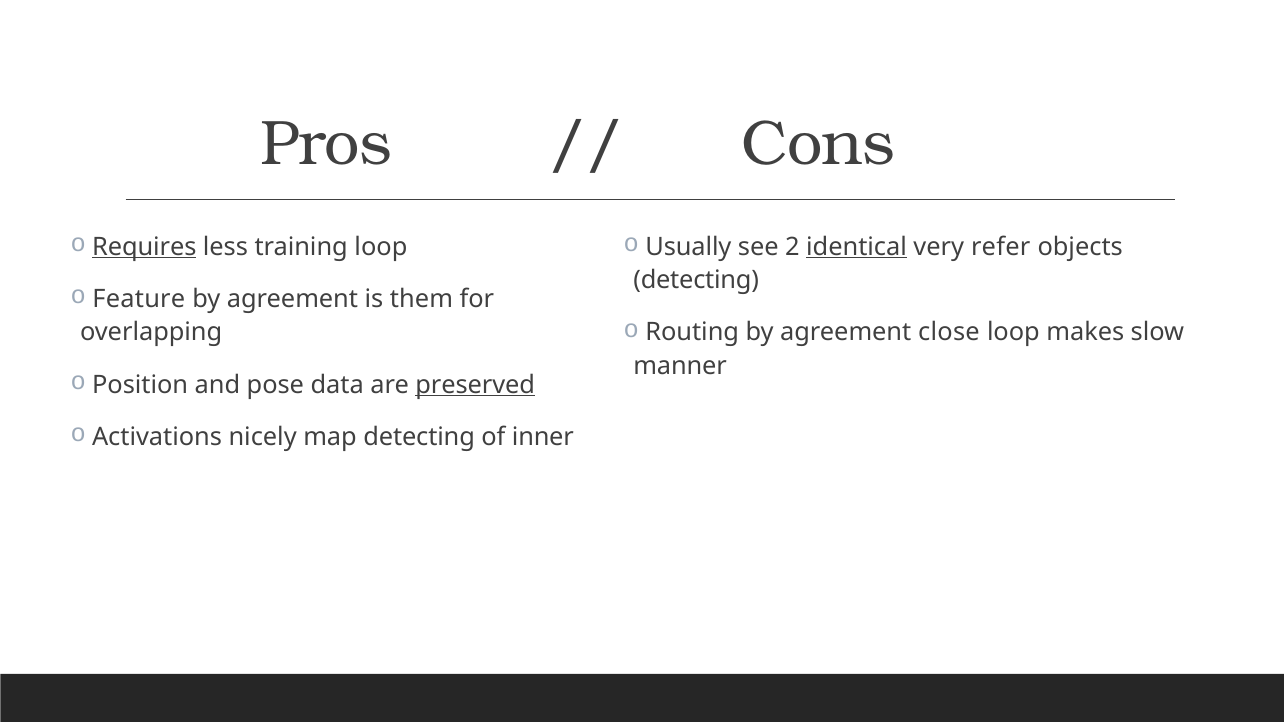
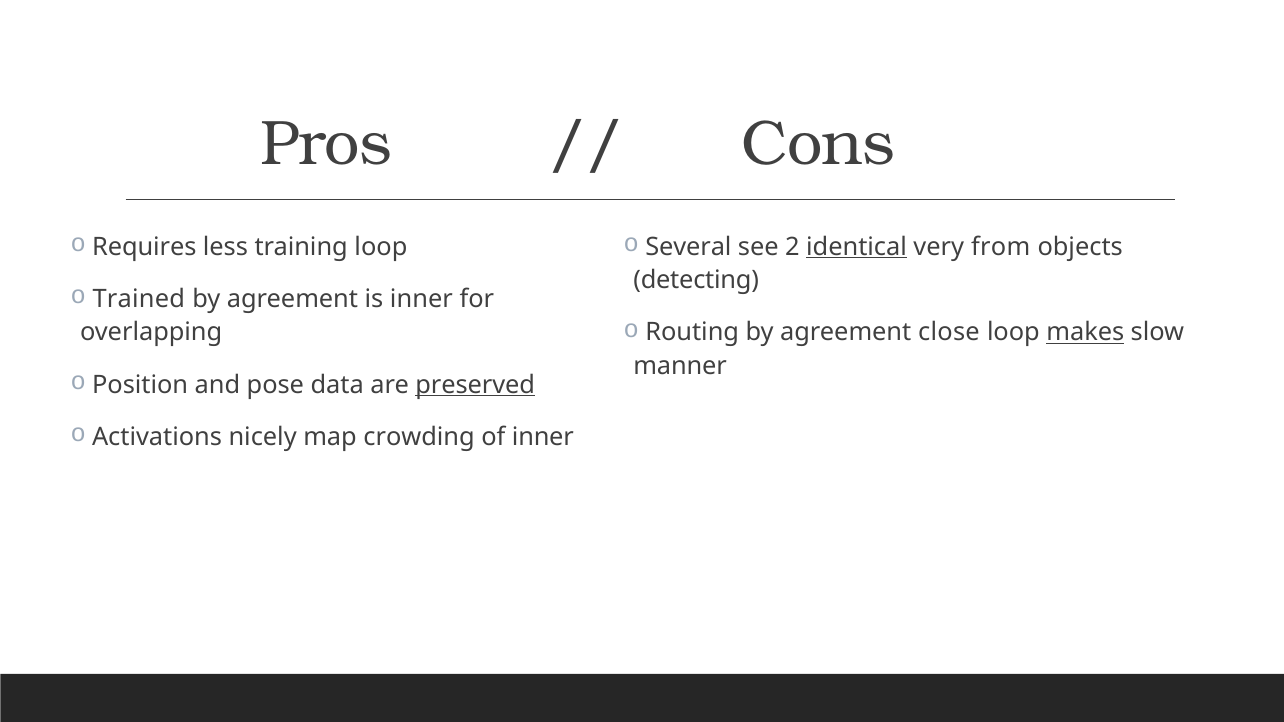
Requires underline: present -> none
Usually: Usually -> Several
refer: refer -> from
Feature: Feature -> Trained
is them: them -> inner
makes underline: none -> present
map detecting: detecting -> crowding
